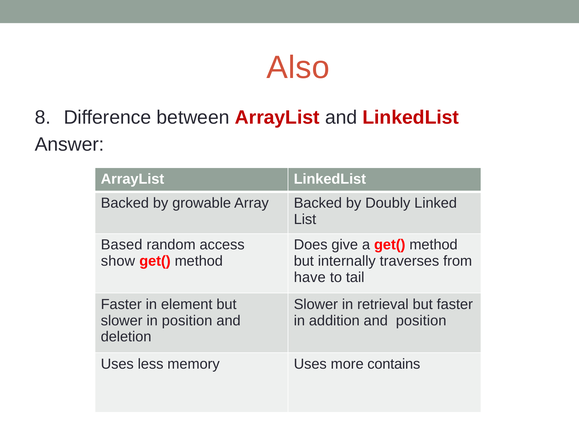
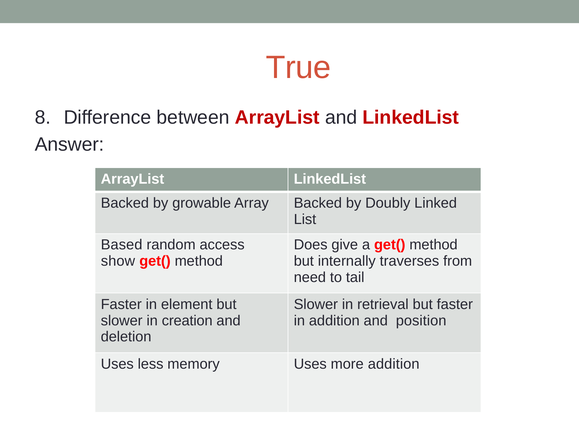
Also: Also -> True
have: have -> need
in position: position -> creation
more contains: contains -> addition
